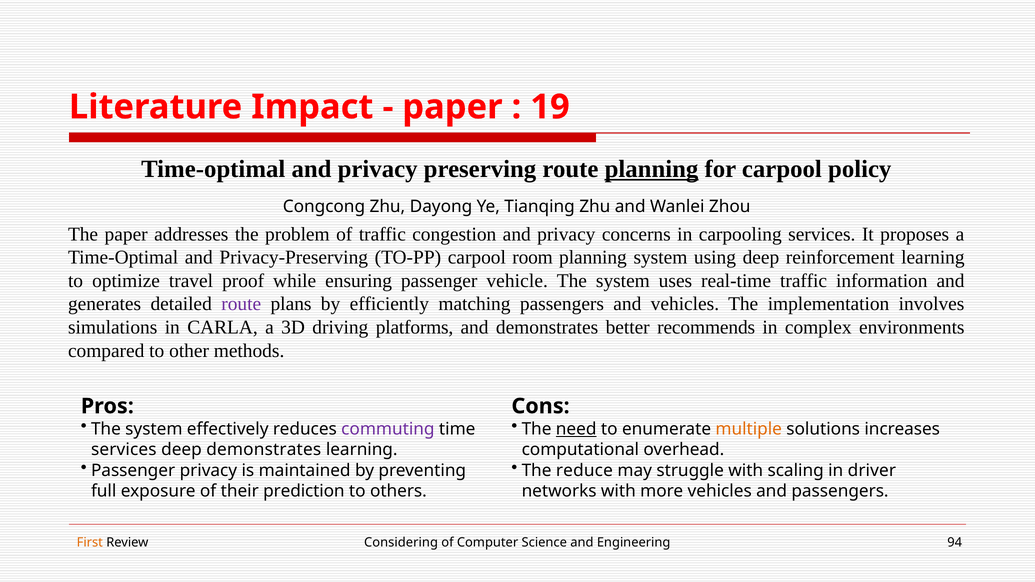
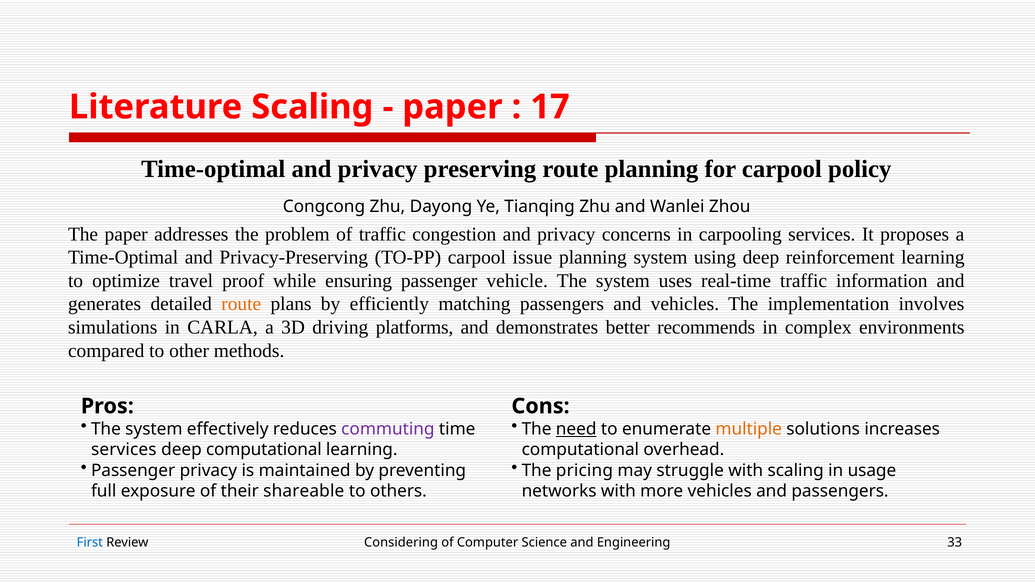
Literature Impact: Impact -> Scaling
19: 19 -> 17
planning at (652, 169) underline: present -> none
room: room -> issue
route at (241, 304) colour: purple -> orange
deep demonstrates: demonstrates -> computational
reduce: reduce -> pricing
driver: driver -> usage
prediction: prediction -> shareable
First colour: orange -> blue
94: 94 -> 33
